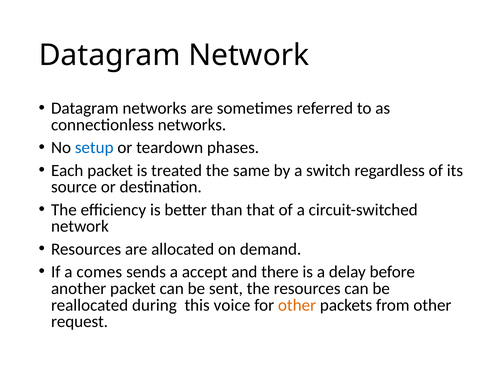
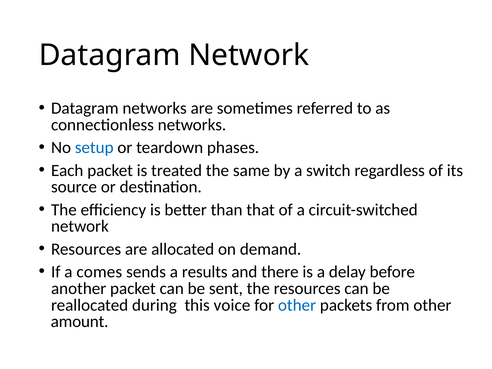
accept: accept -> results
other at (297, 305) colour: orange -> blue
request: request -> amount
